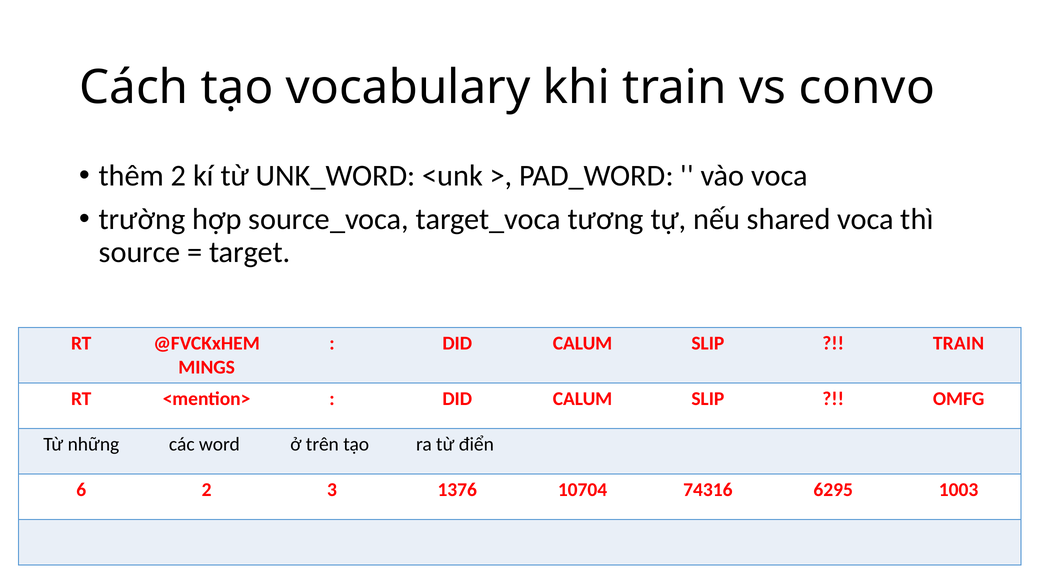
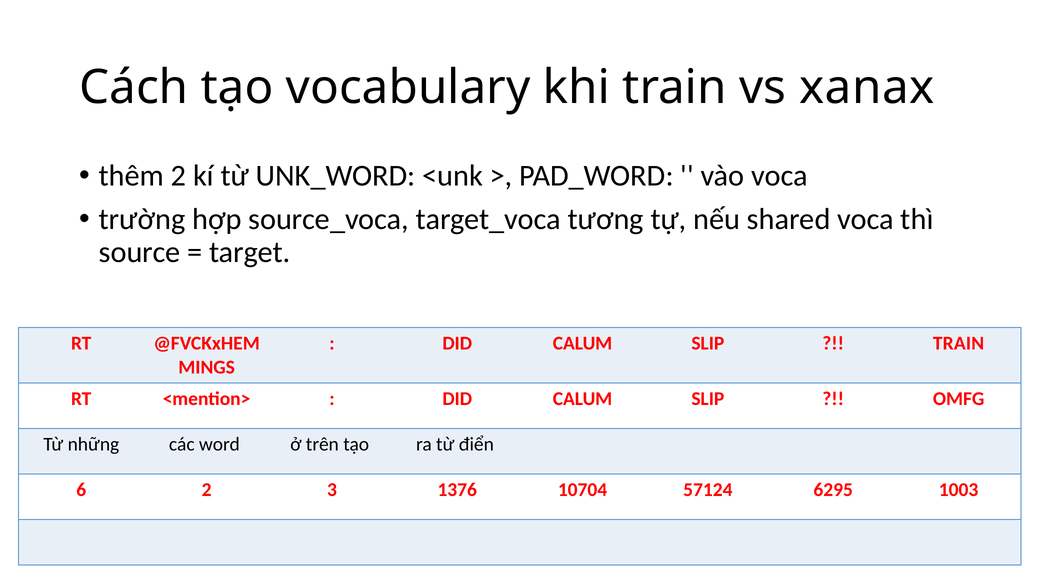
convo: convo -> xanax
74316: 74316 -> 57124
